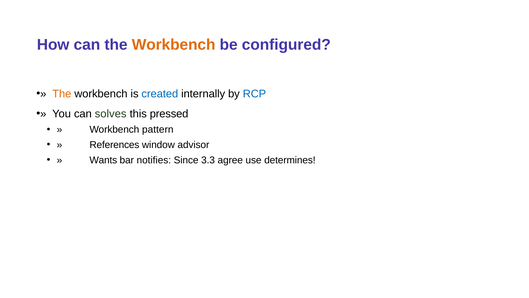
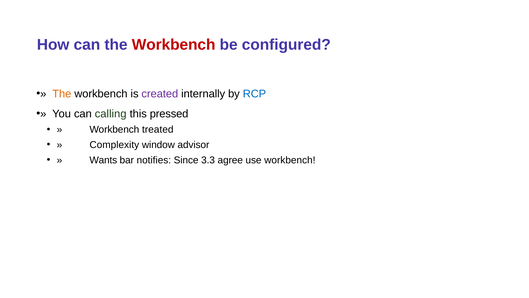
Workbench at (174, 45) colour: orange -> red
created colour: blue -> purple
solves: solves -> calling
pattern: pattern -> treated
References: References -> Complexity
use determines: determines -> workbench
